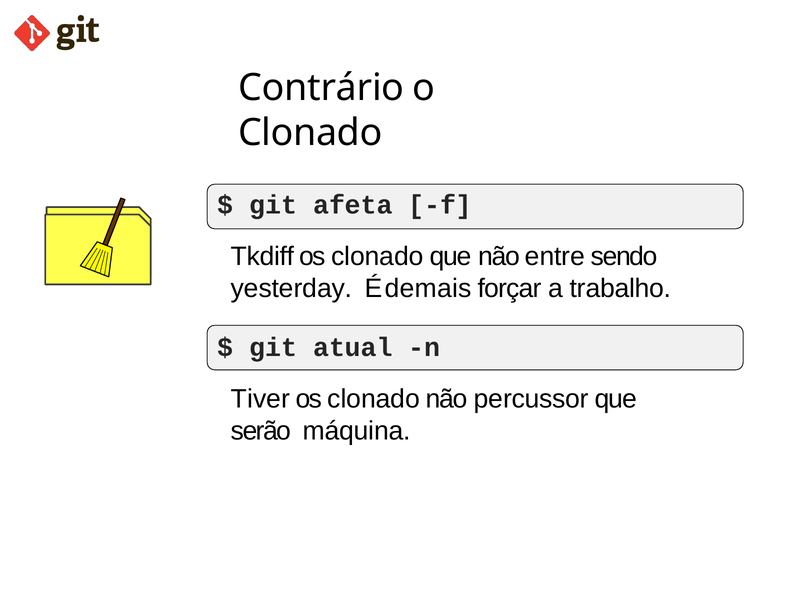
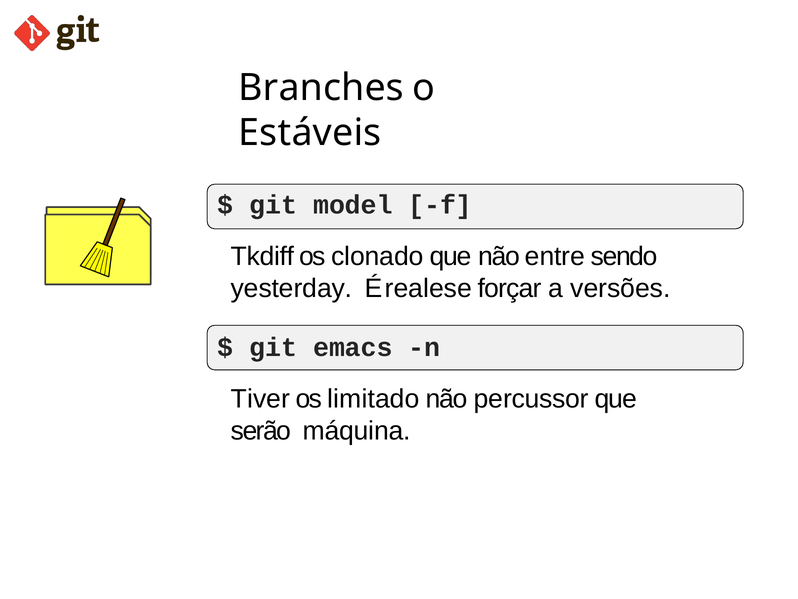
Contrário: Contrário -> Branches
Clonado at (310, 133): Clonado -> Estáveis
afeta: afeta -> model
demais: demais -> realese
trabalho: trabalho -> versões
atual: atual -> emacs
clonado at (374, 398): clonado -> limitado
